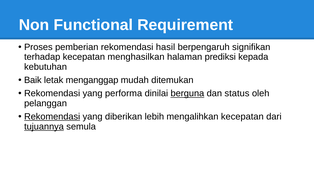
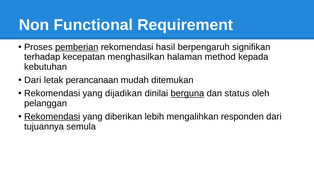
pemberian underline: none -> present
prediksi: prediksi -> method
Baik at (33, 80): Baik -> Dari
menganggap: menganggap -> perancanaan
performa: performa -> dijadikan
mengalihkan kecepatan: kecepatan -> responden
tujuannya underline: present -> none
